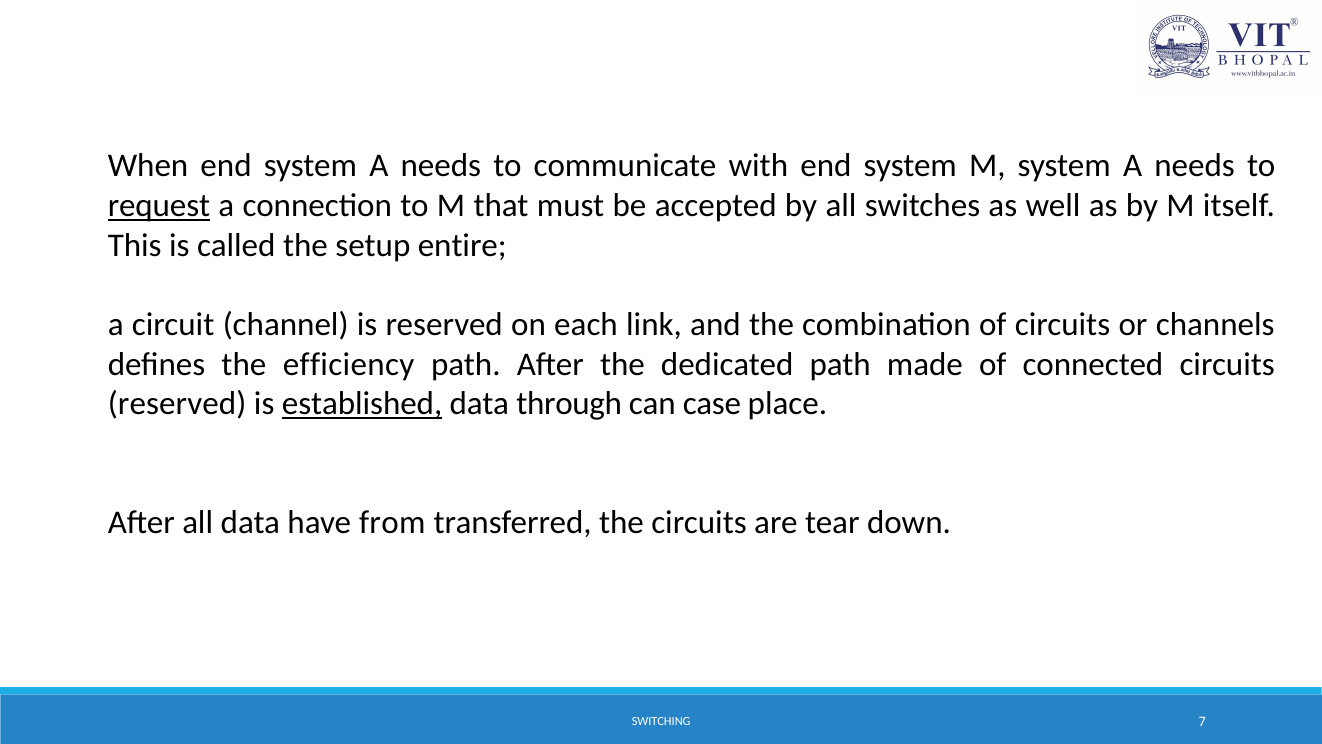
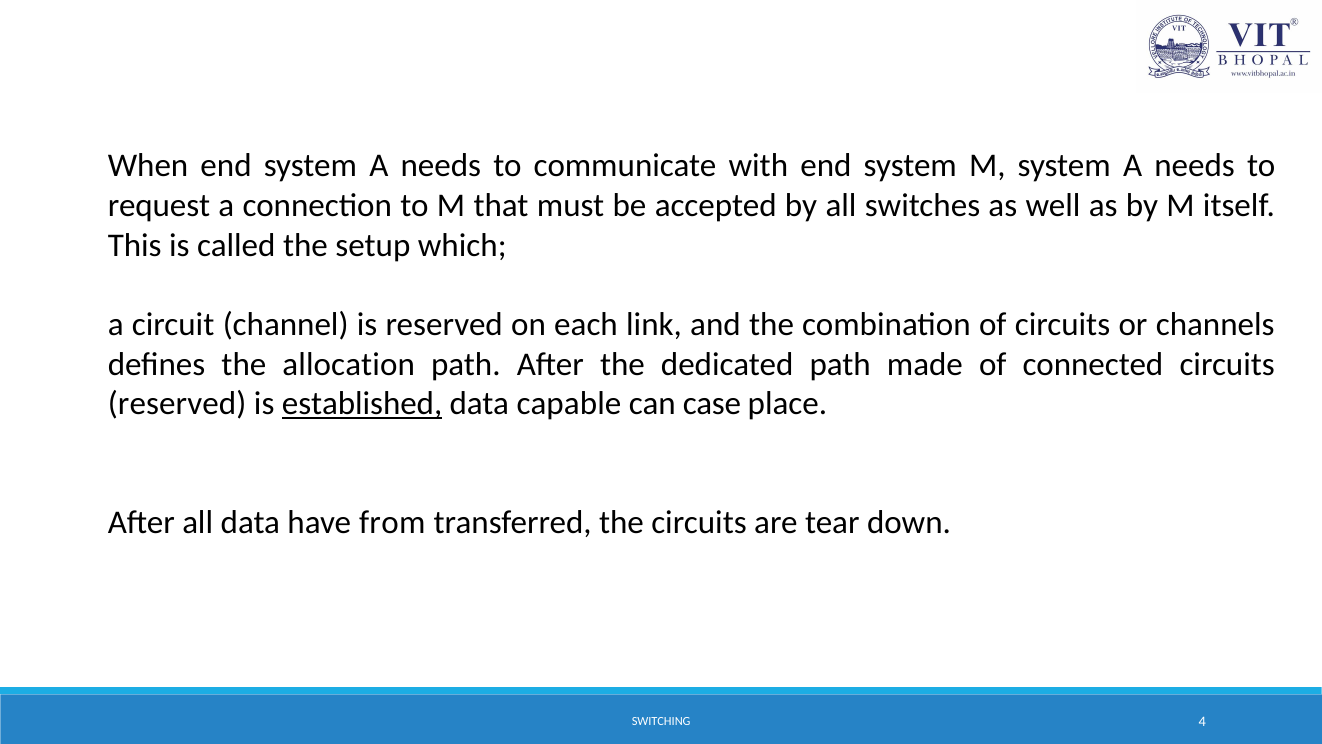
request underline: present -> none
entire: entire -> which
efficiency: efficiency -> allocation
through: through -> capable
7: 7 -> 4
